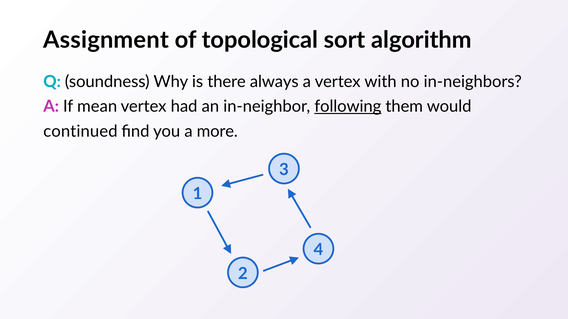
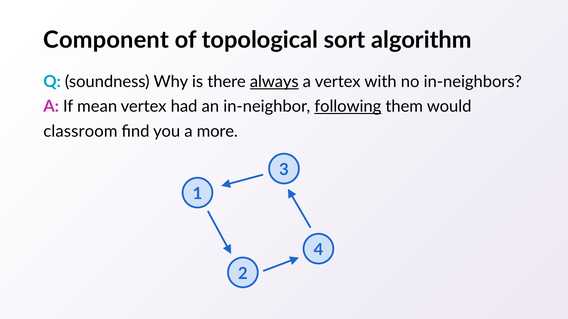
Assignment: Assignment -> Component
always underline: none -> present
continued: continued -> classroom
